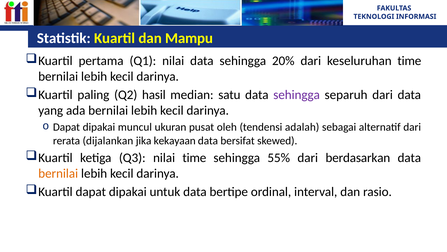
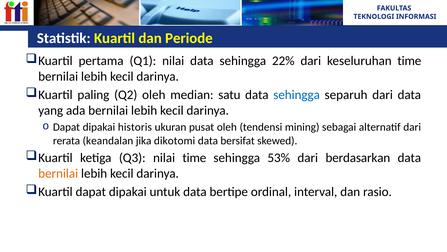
Mampu: Mampu -> Periode
20%: 20% -> 22%
Q2 hasil: hasil -> oleh
sehingga at (297, 95) colour: purple -> blue
muncul: muncul -> historis
adalah: adalah -> mining
dijalankan: dijalankan -> keandalan
kekayaan: kekayaan -> dikotomi
55%: 55% -> 53%
